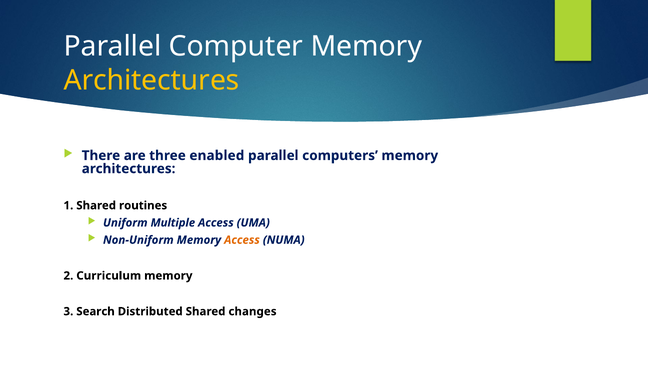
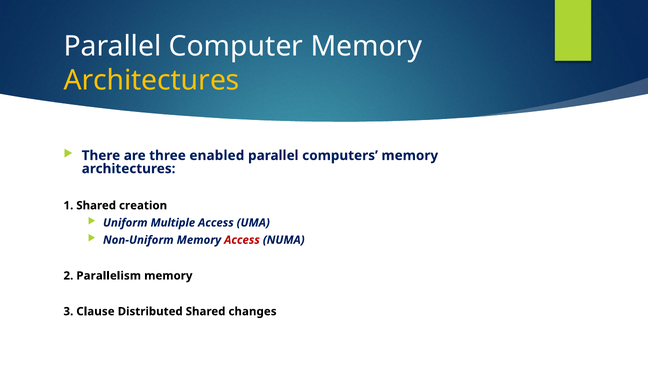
routines: routines -> creation
Access at (242, 240) colour: orange -> red
Curriculum: Curriculum -> Parallelism
Search: Search -> Clause
